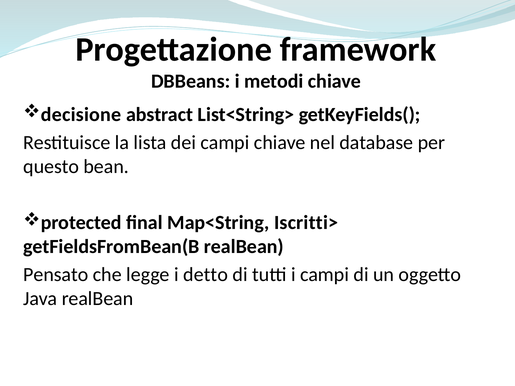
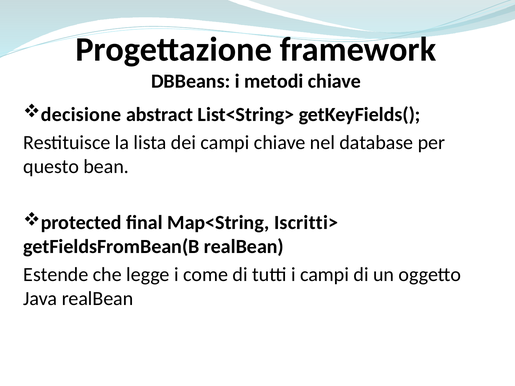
Pensato: Pensato -> Estende
detto: detto -> come
